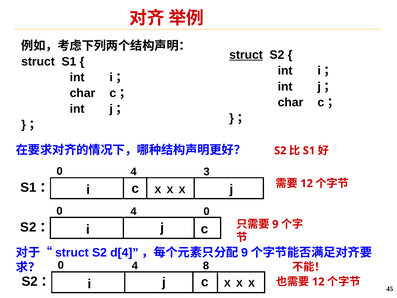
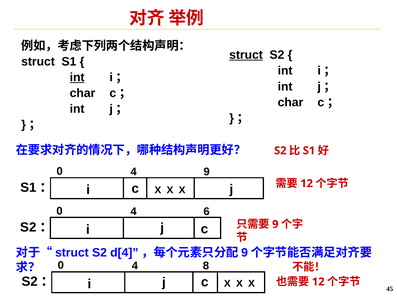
int at (77, 77) underline: none -> present
4 3: 3 -> 9
4 0: 0 -> 6
